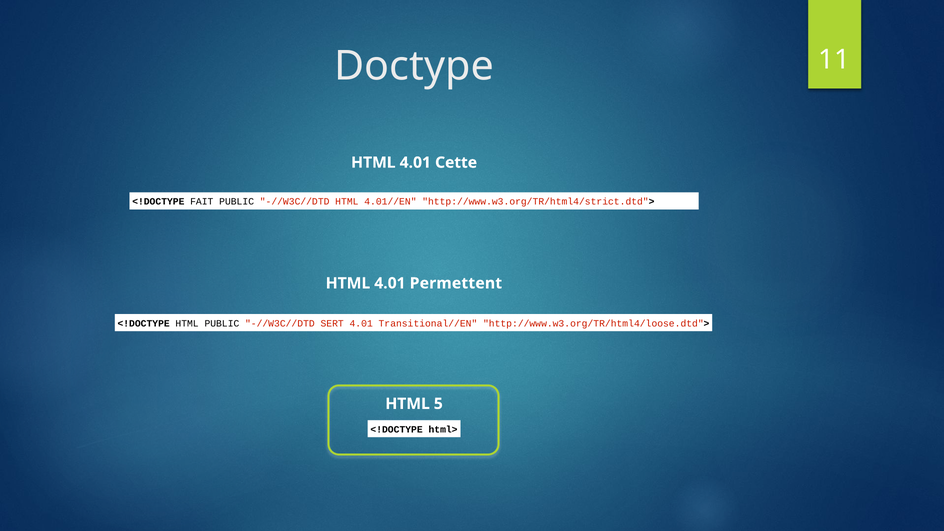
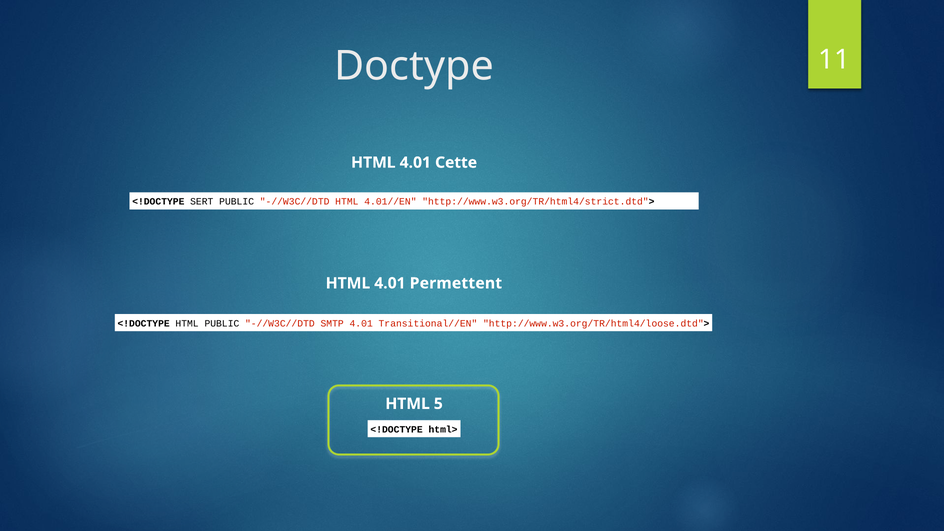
FAIT: FAIT -> SERT
SERT: SERT -> SMTP
